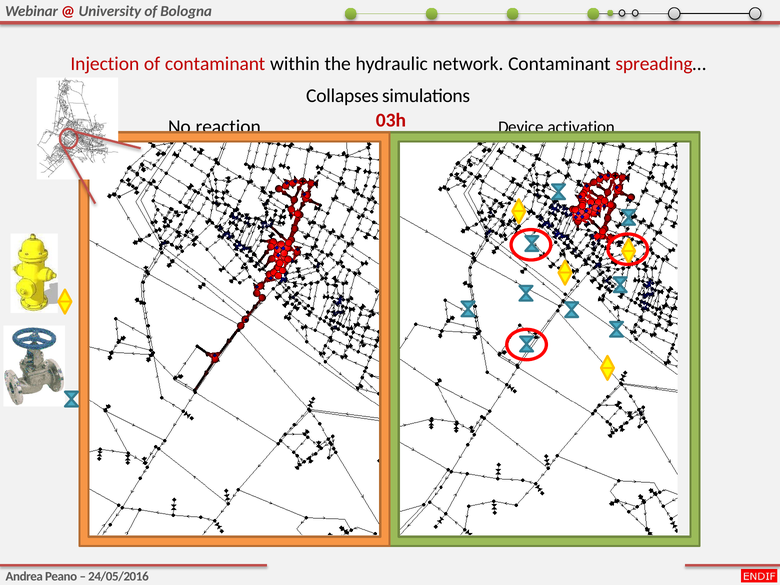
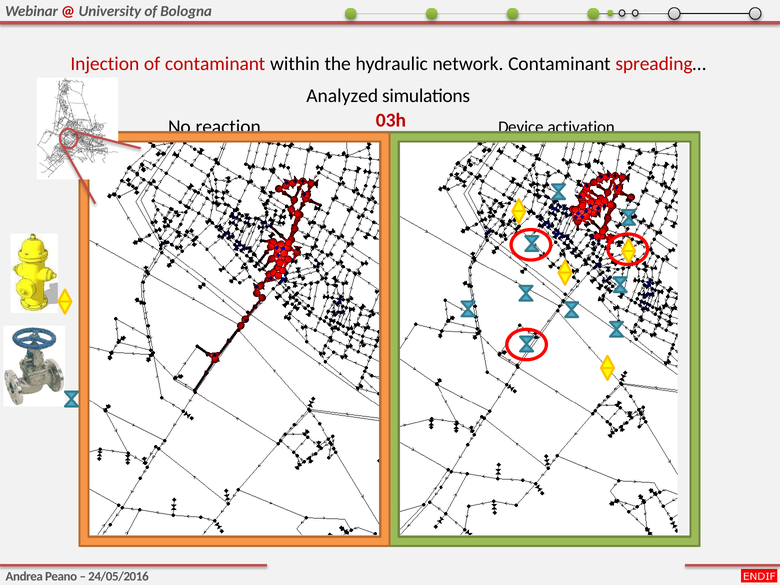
Collapses: Collapses -> Analyzed
